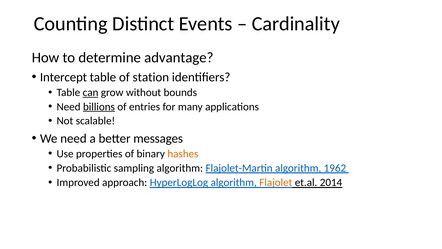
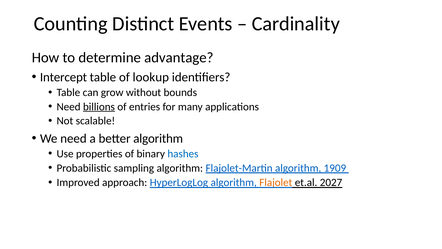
station: station -> lookup
can underline: present -> none
better messages: messages -> algorithm
hashes colour: orange -> blue
1962: 1962 -> 1909
2014: 2014 -> 2027
